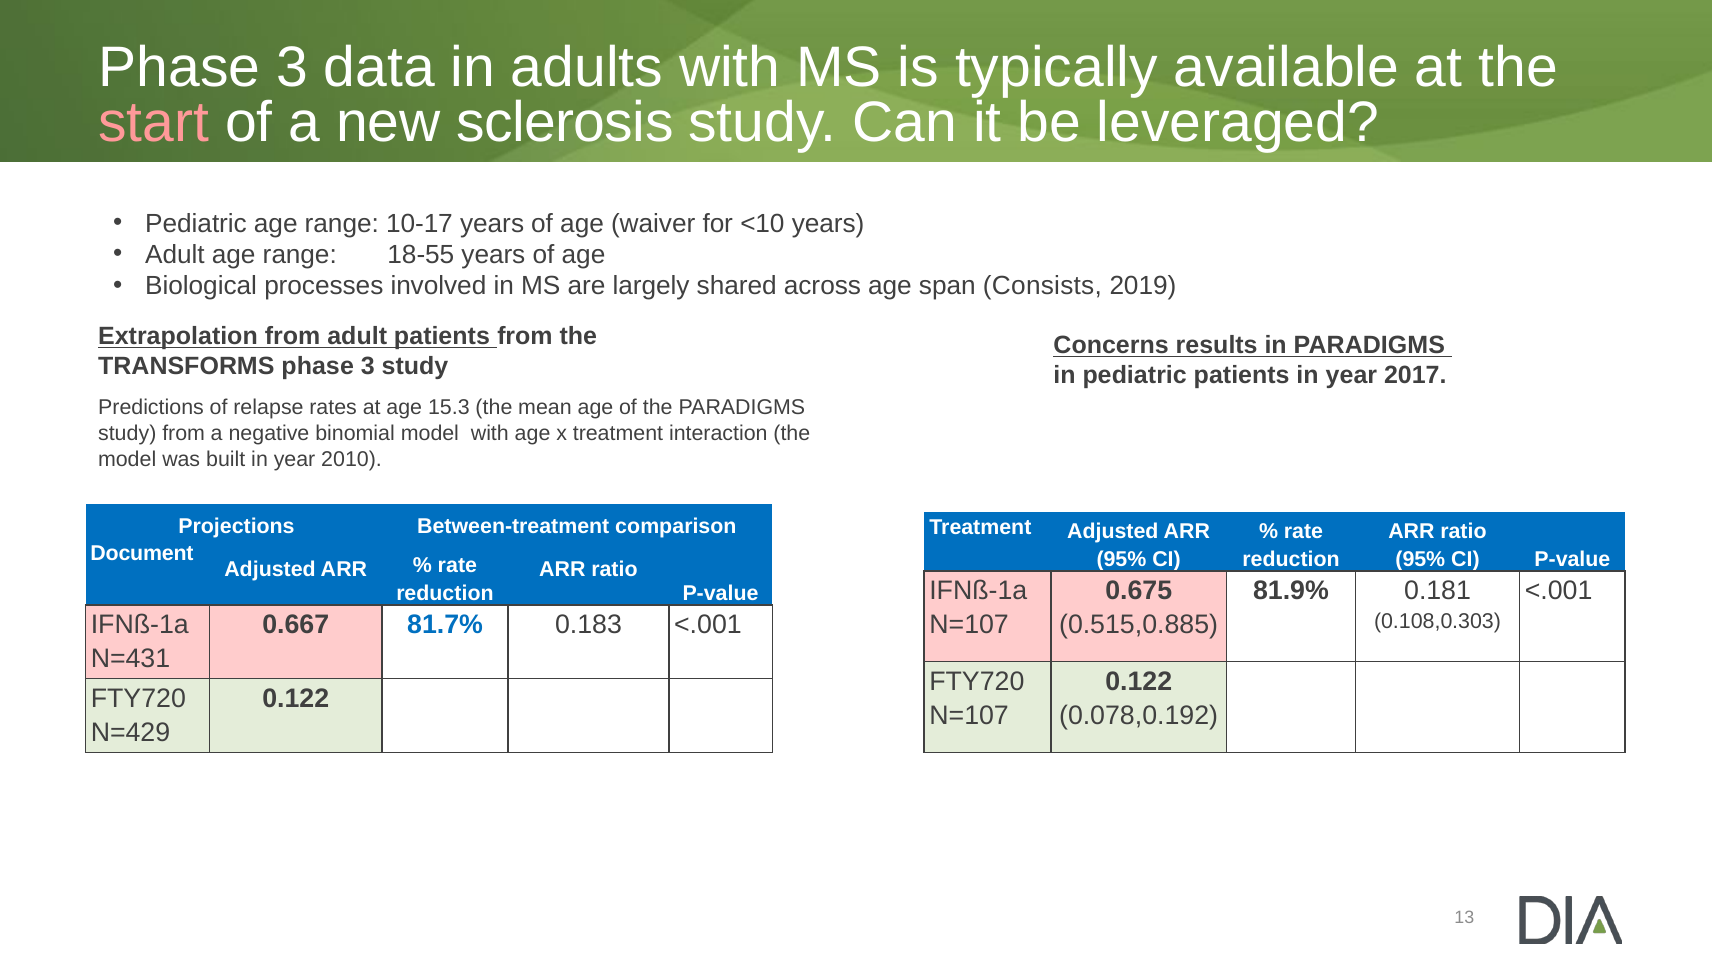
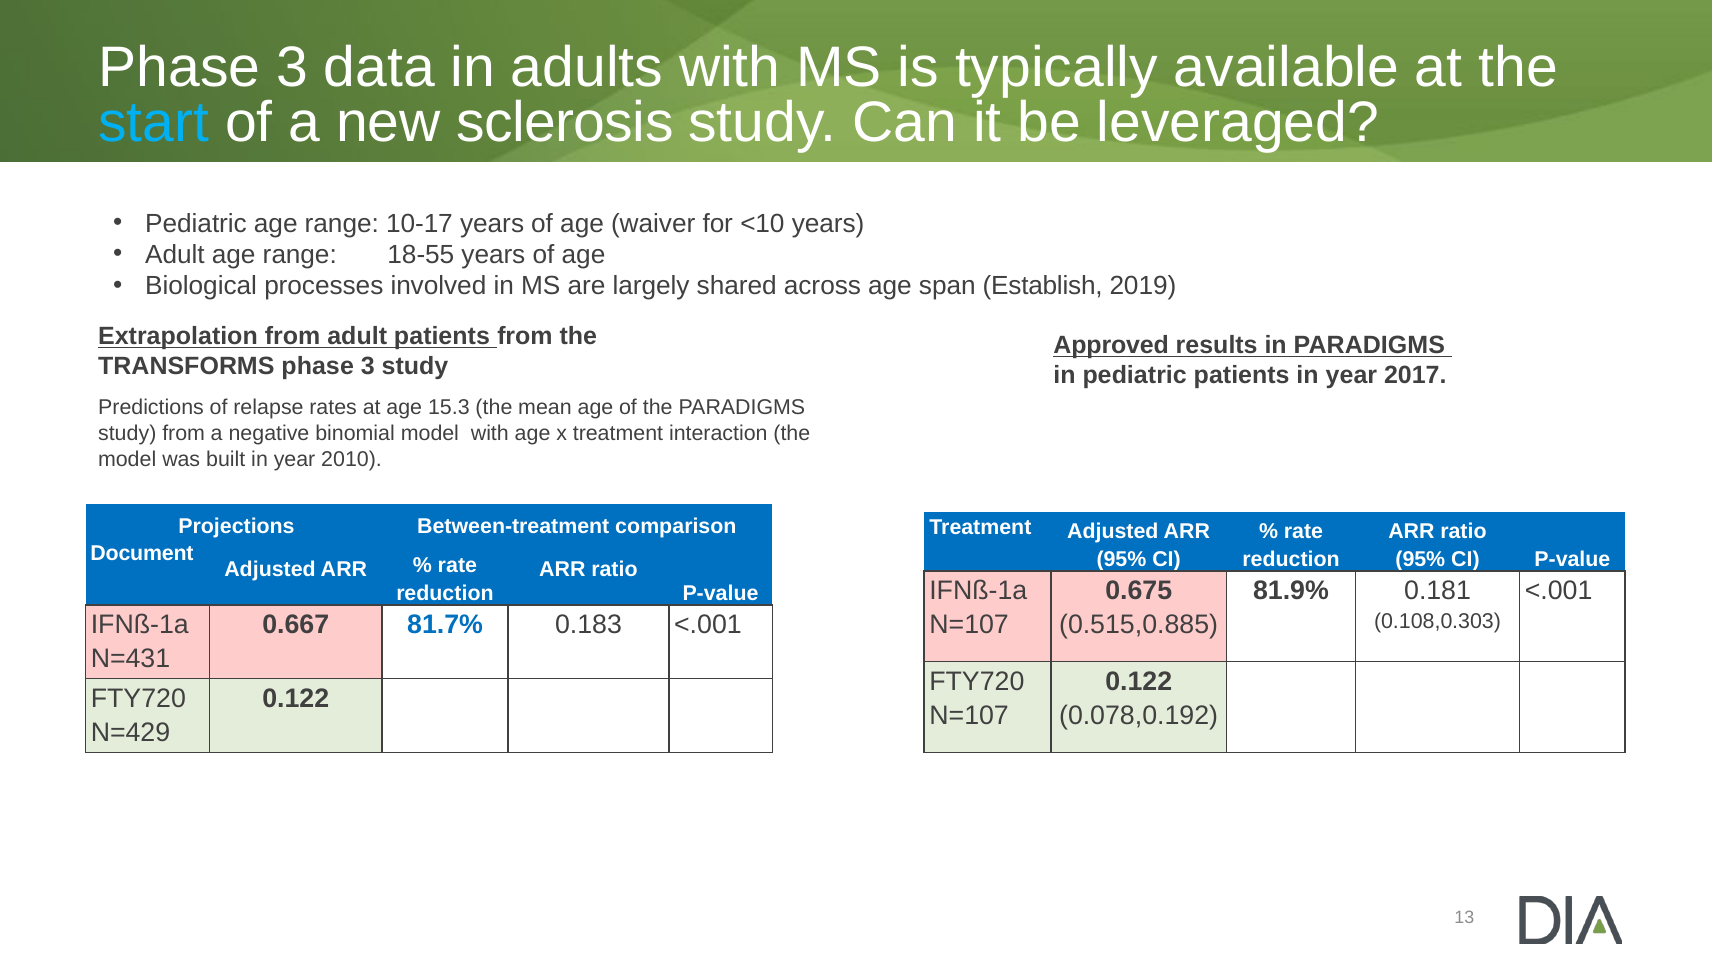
start colour: pink -> light blue
Consists: Consists -> Establish
Concerns: Concerns -> Approved
